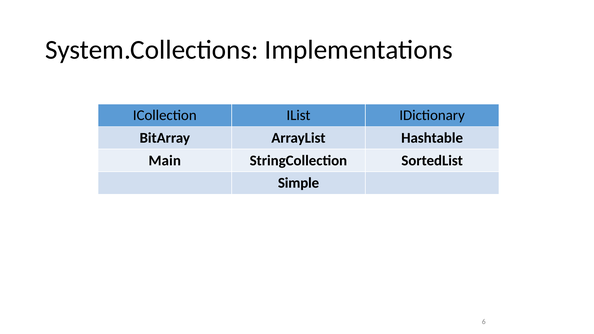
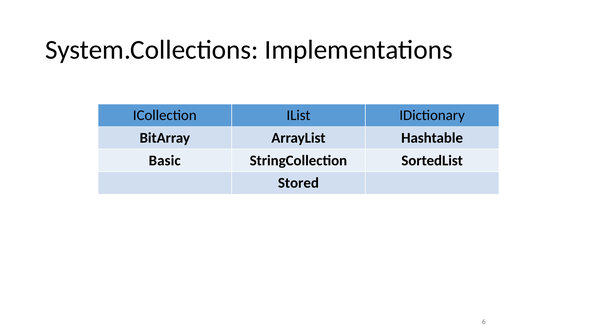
Main: Main -> Basic
Simple: Simple -> Stored
